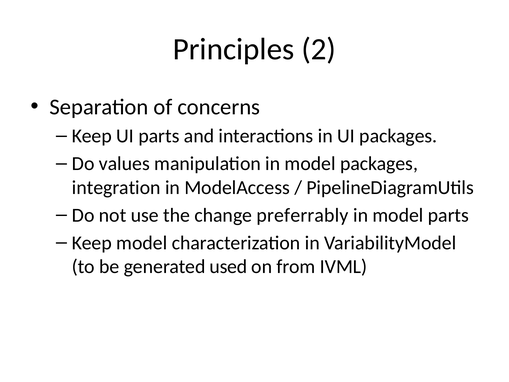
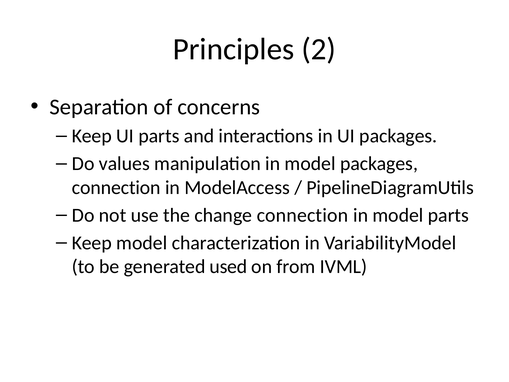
integration at (116, 187): integration -> connection
change preferrably: preferrably -> connection
